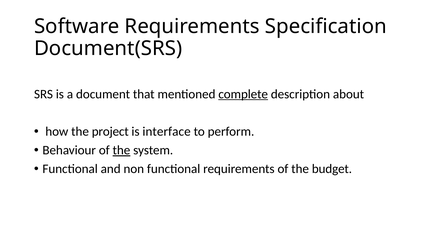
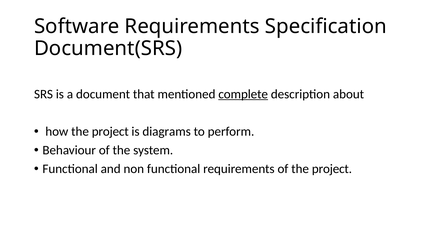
interface: interface -> diagrams
the at (121, 151) underline: present -> none
of the budget: budget -> project
